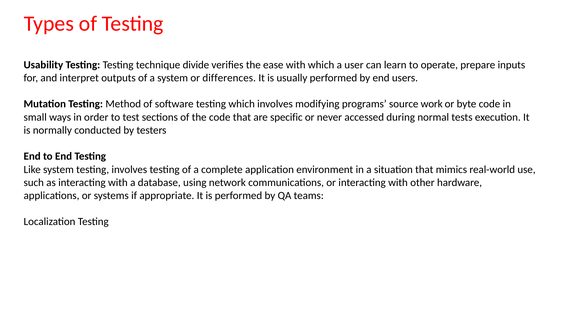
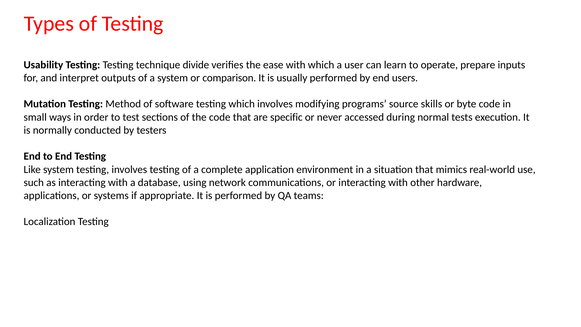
differences: differences -> comparison
work: work -> skills
